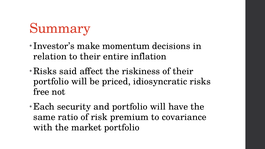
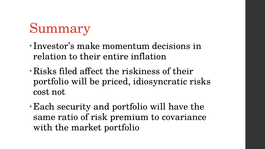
said: said -> filed
free: free -> cost
